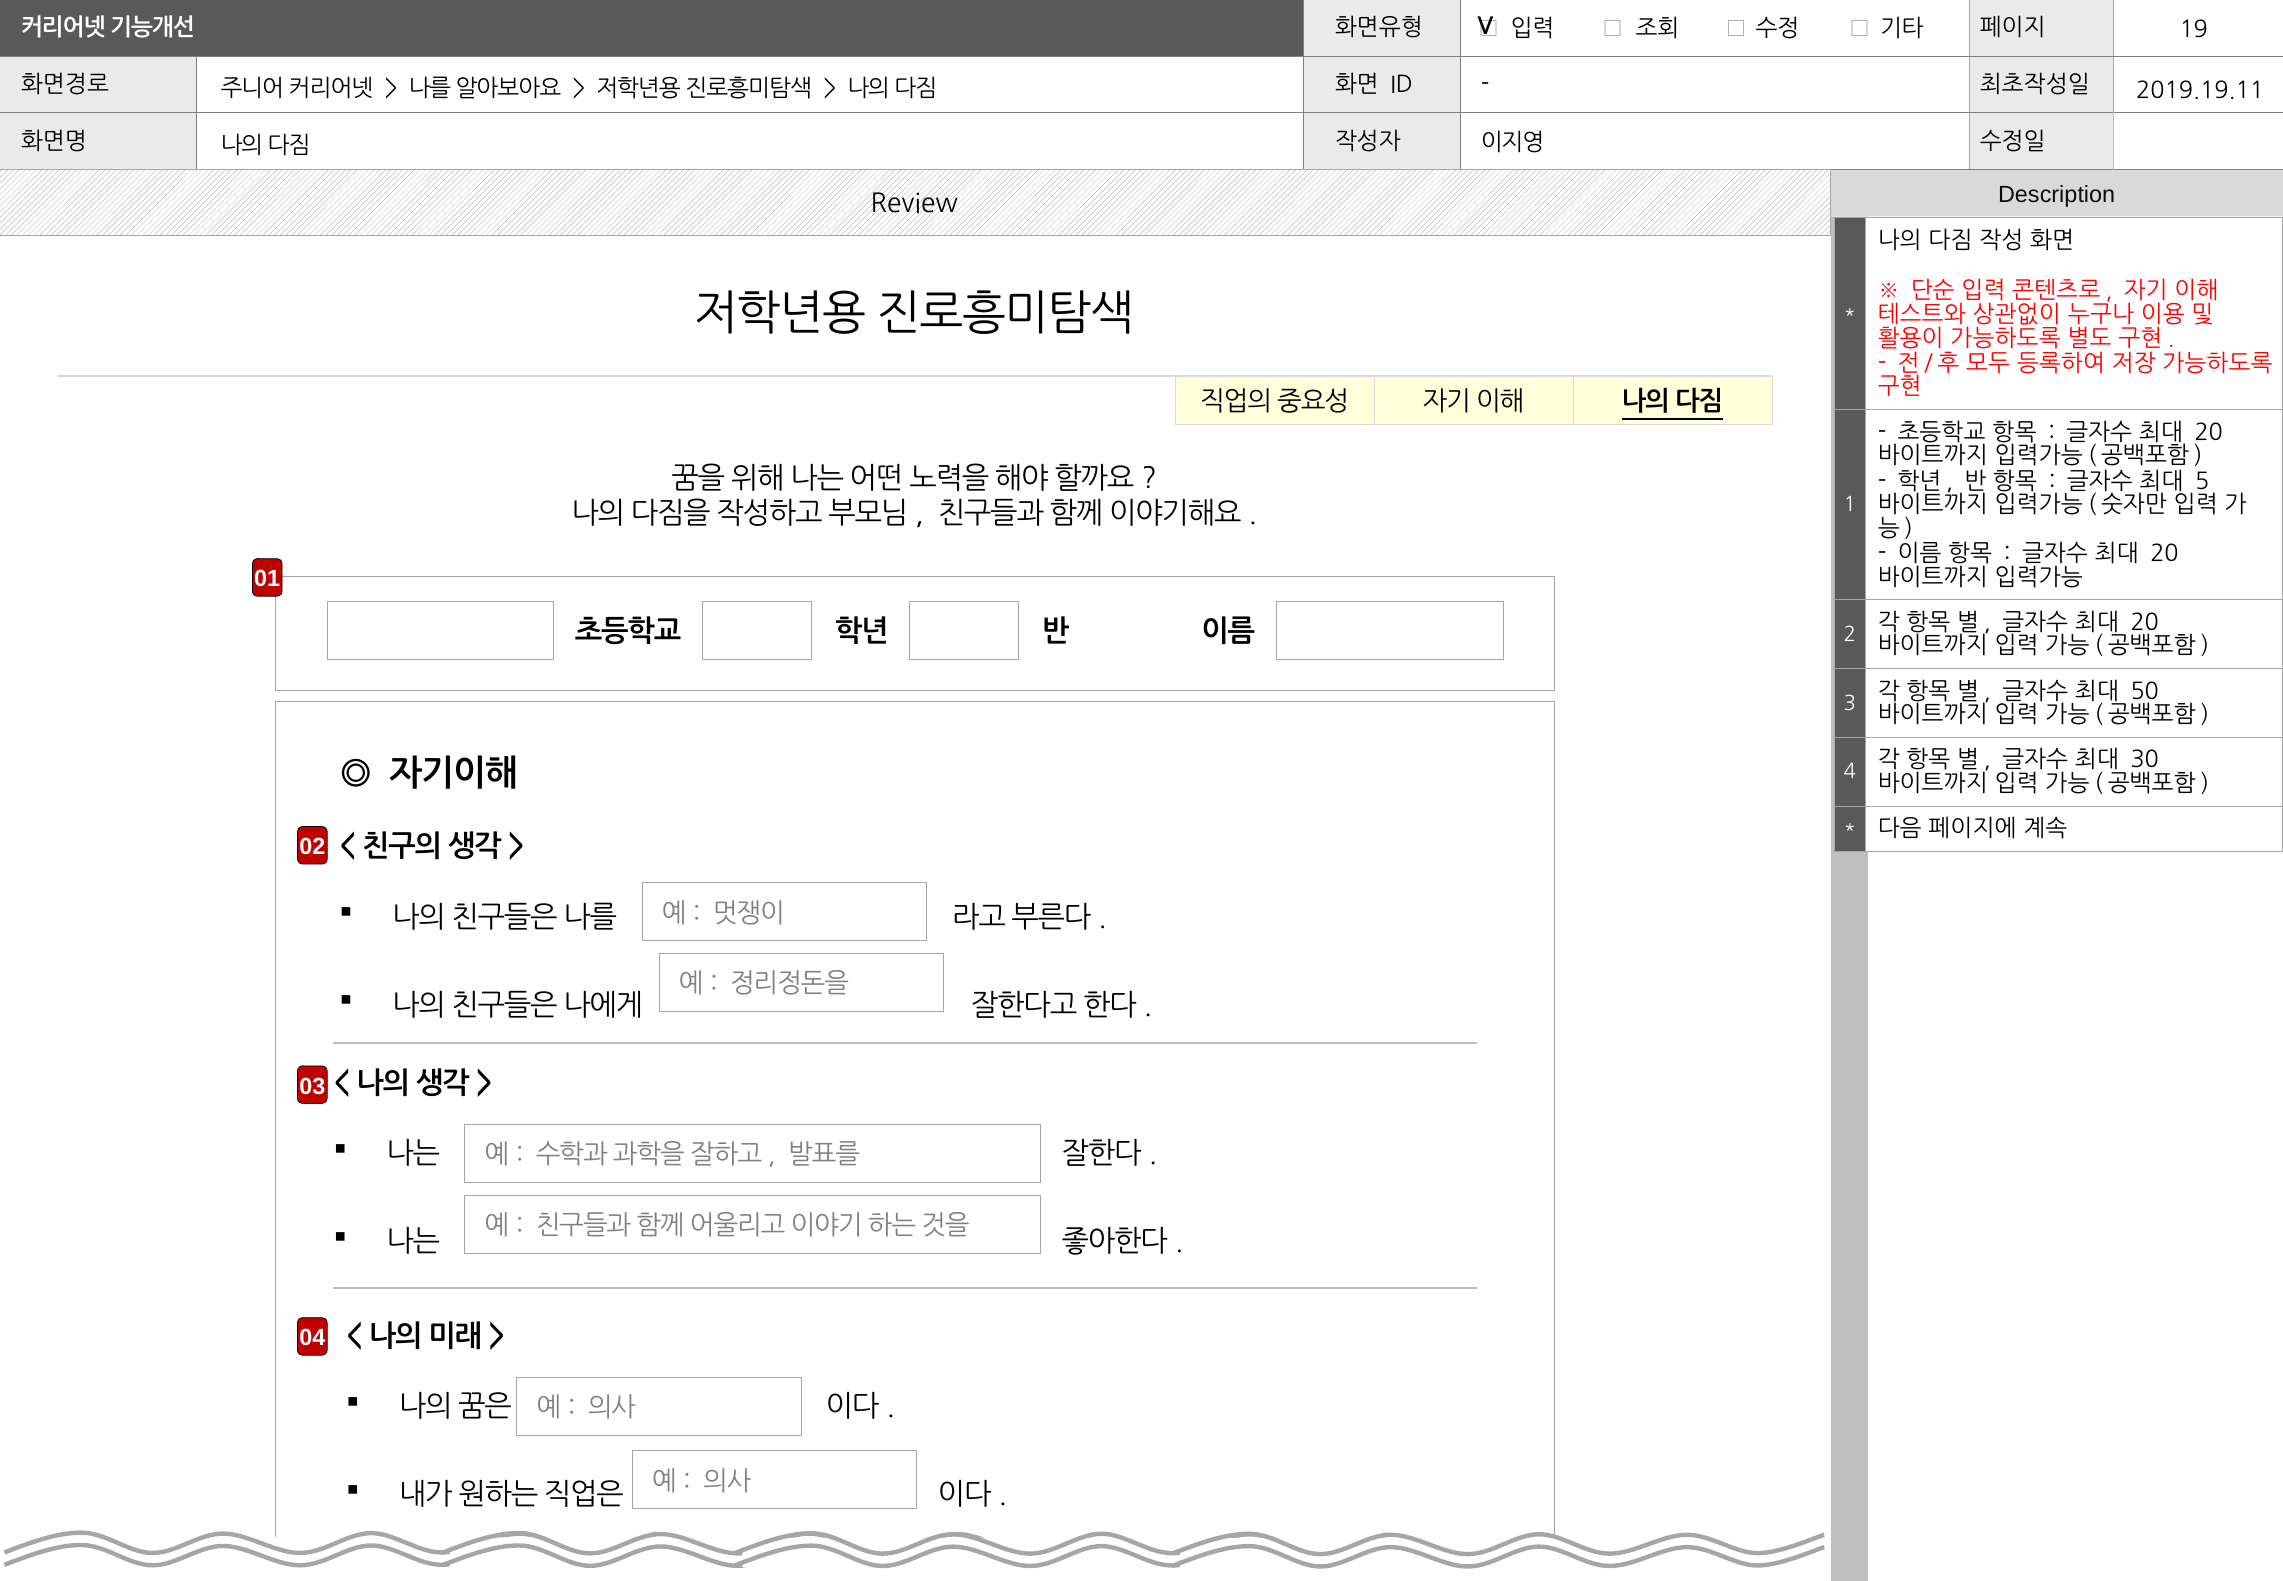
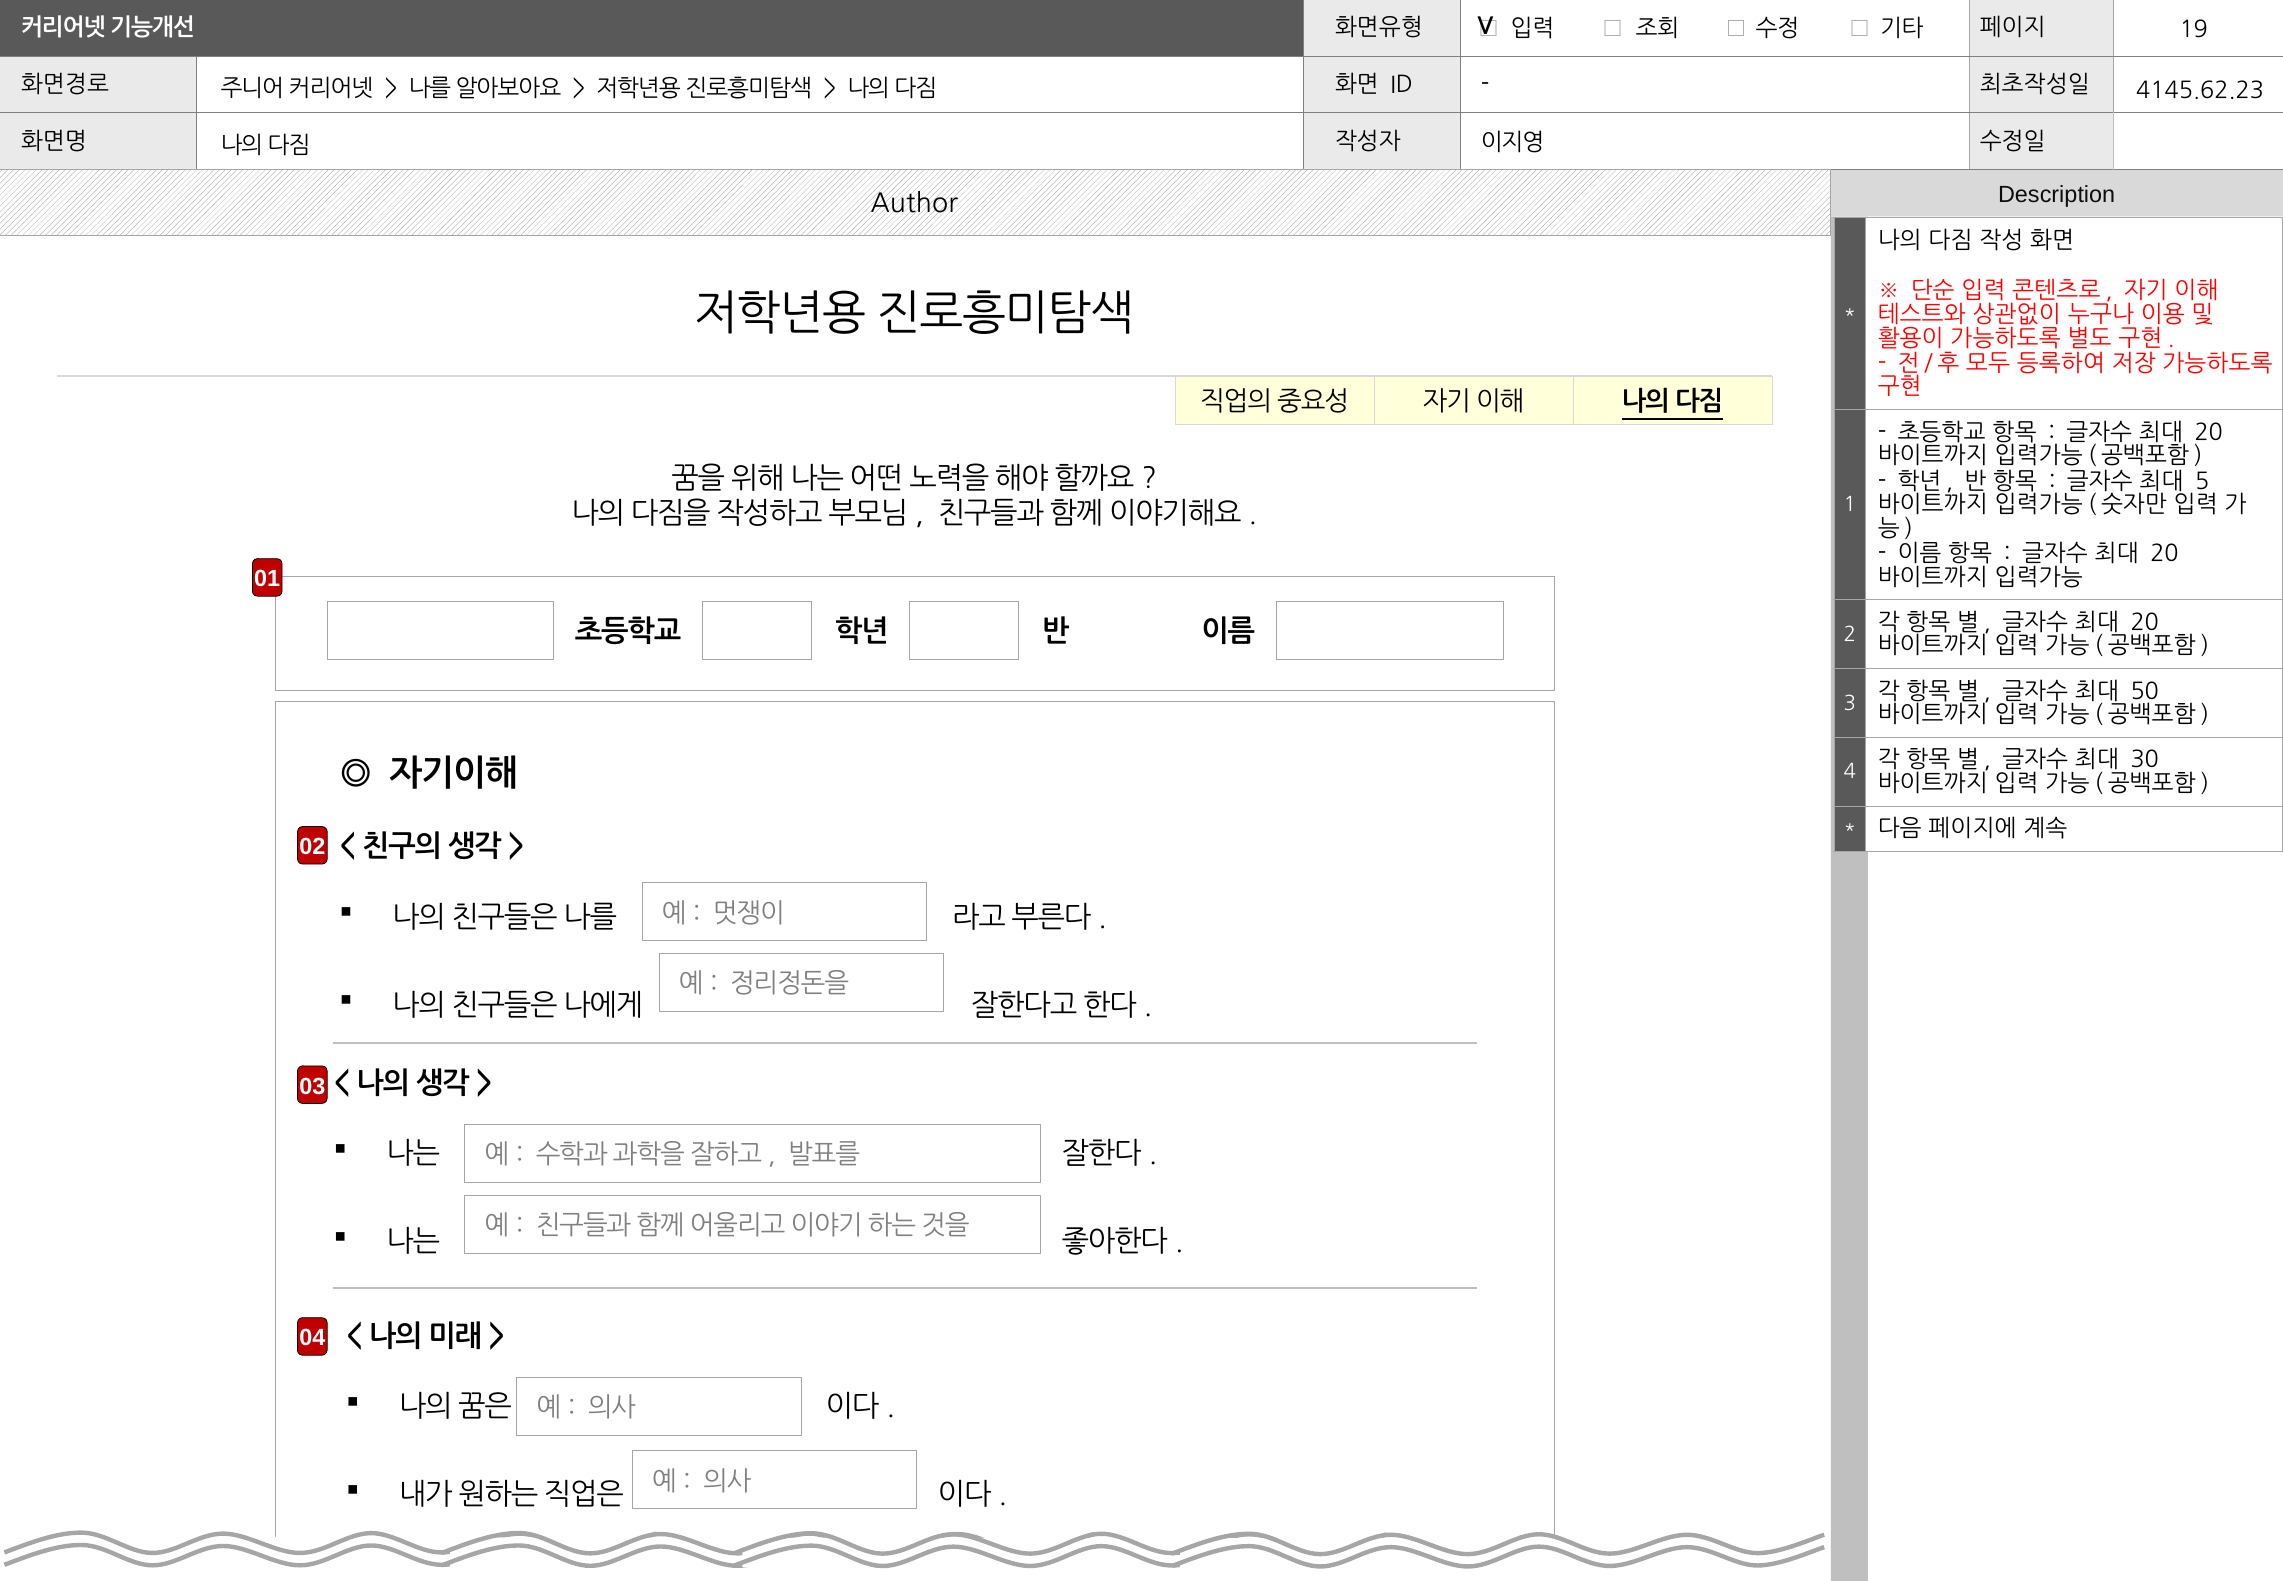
2019.19.11: 2019.19.11 -> 4145.62.23
Review: Review -> Author
